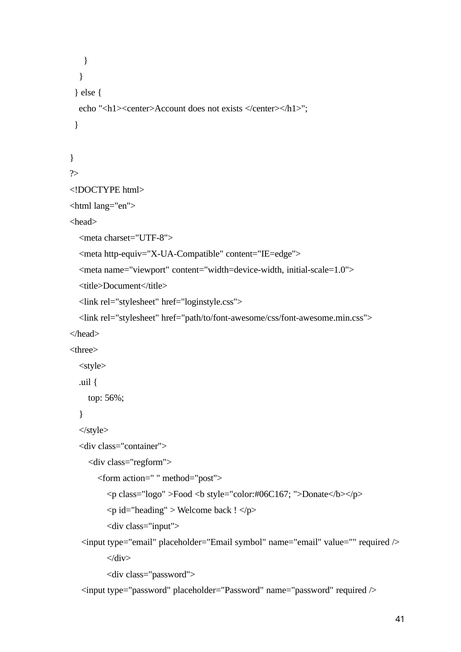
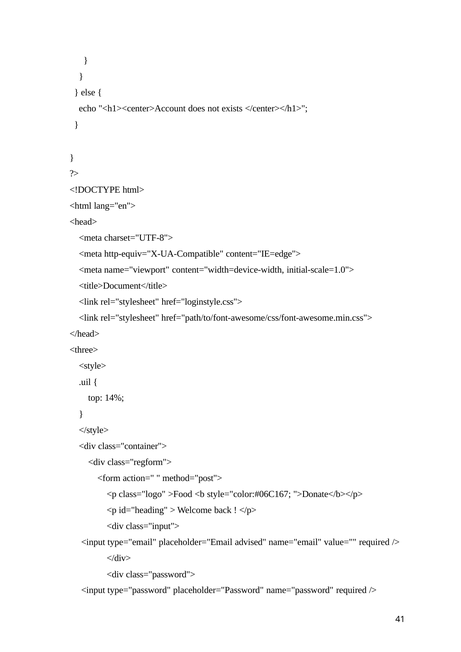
56%: 56% -> 14%
symbol: symbol -> advised
